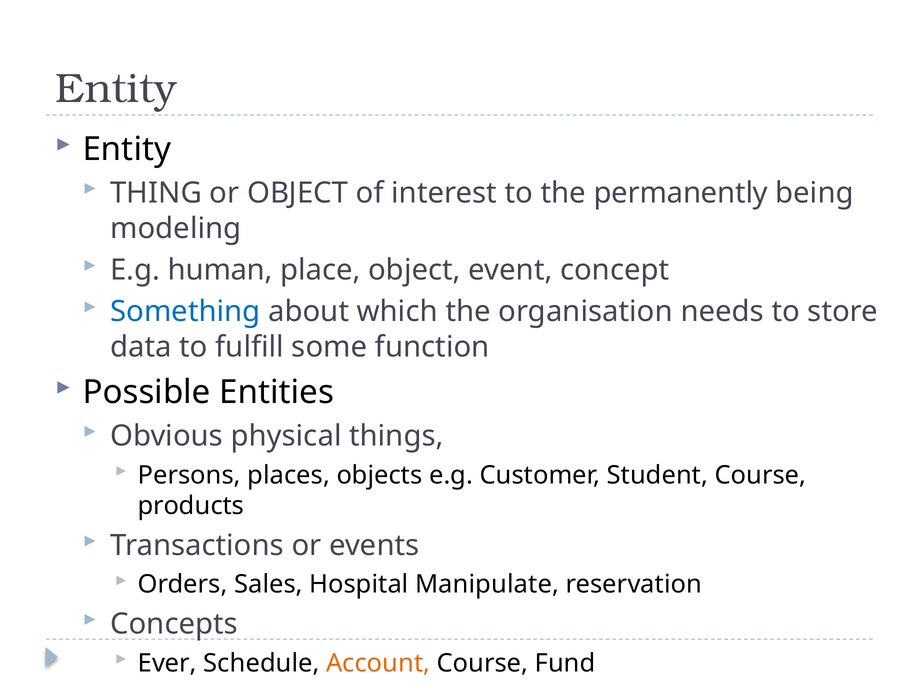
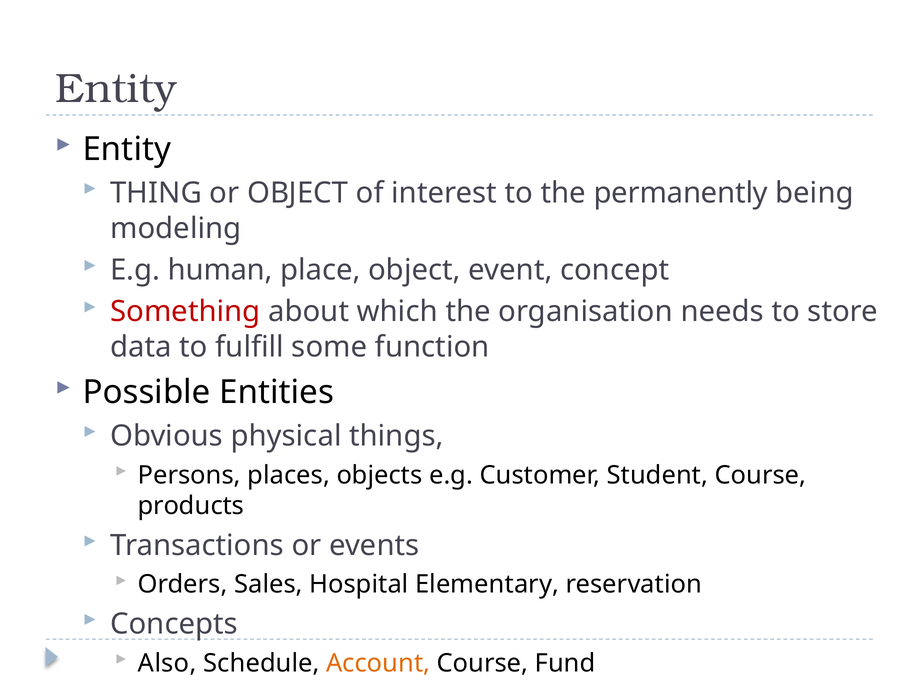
Something colour: blue -> red
Manipulate: Manipulate -> Elementary
Ever: Ever -> Also
